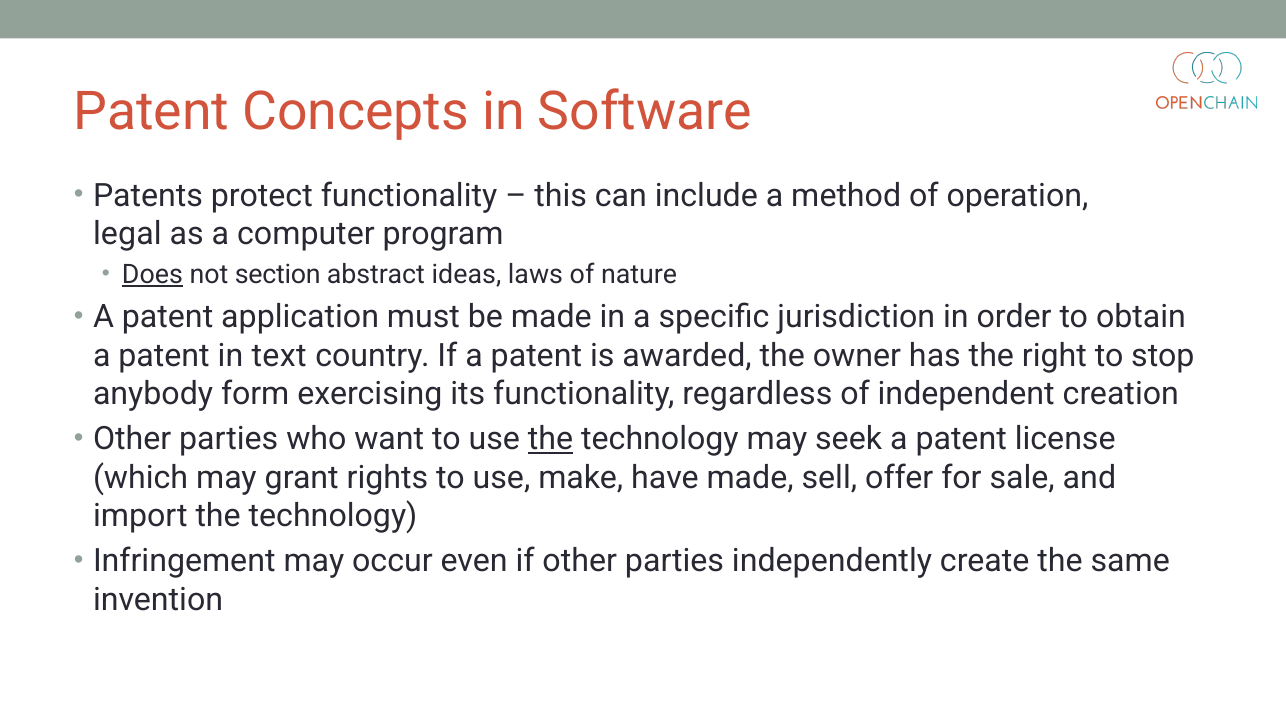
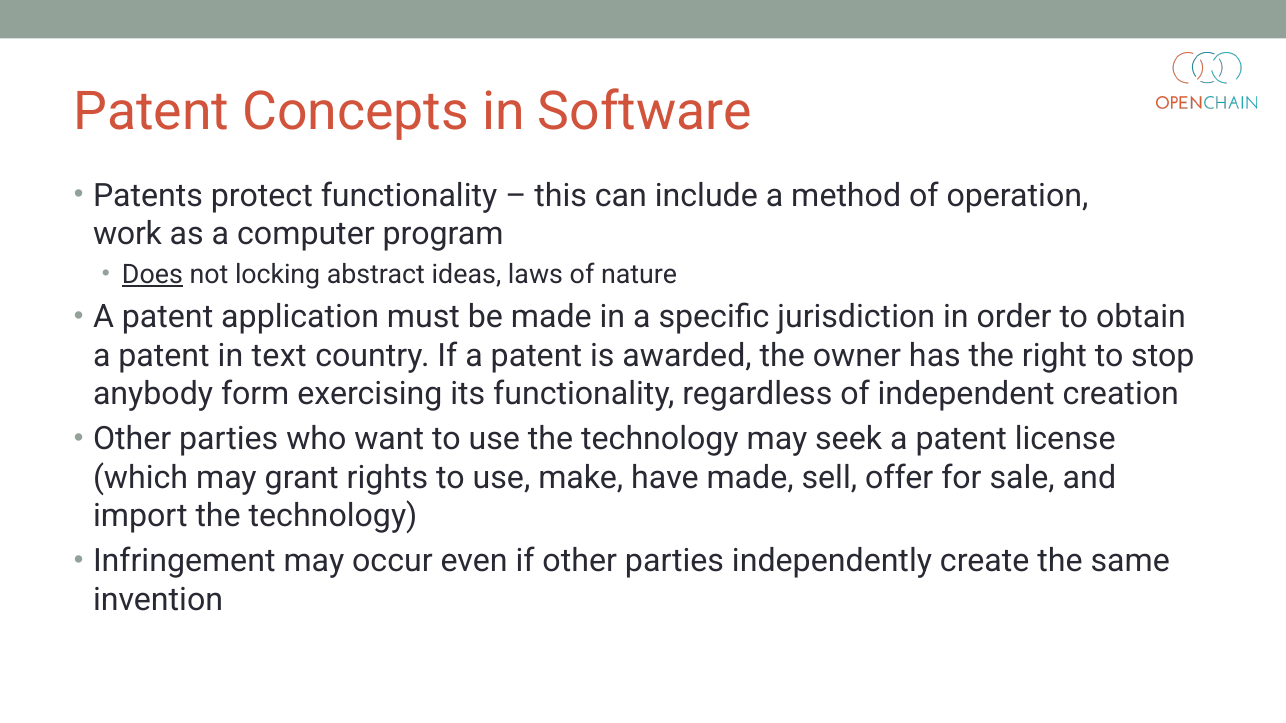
legal: legal -> work
section: section -> locking
the at (551, 439) underline: present -> none
